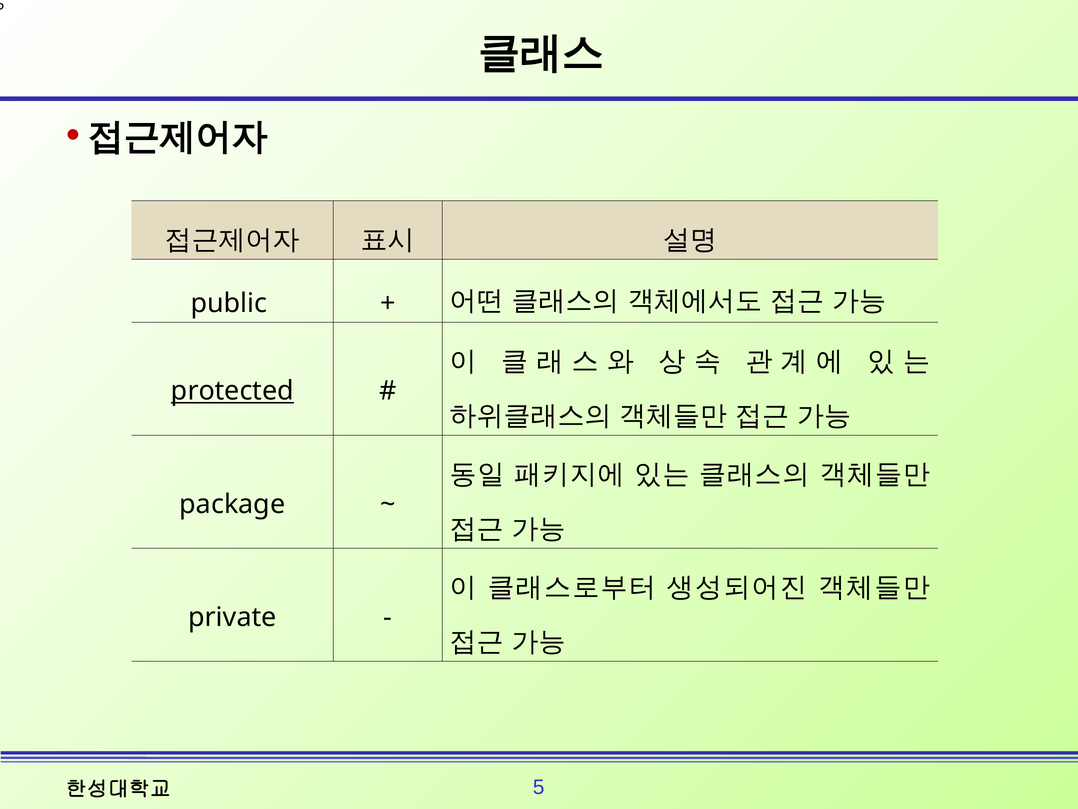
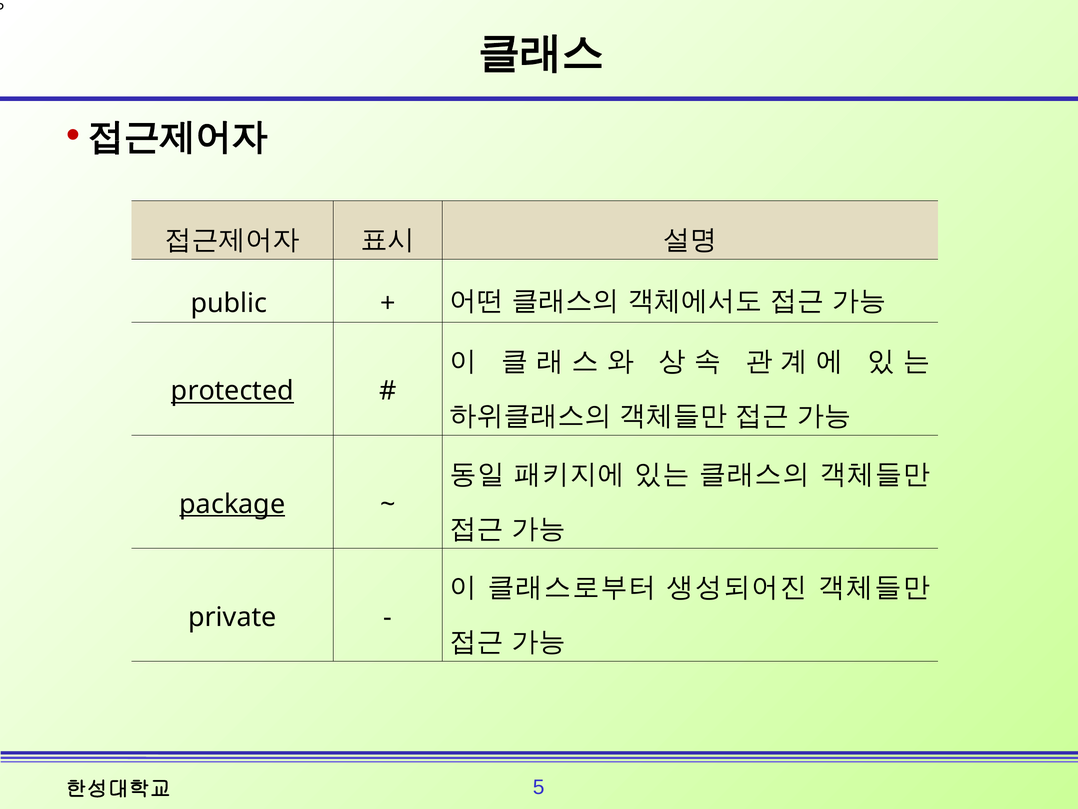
package underline: none -> present
